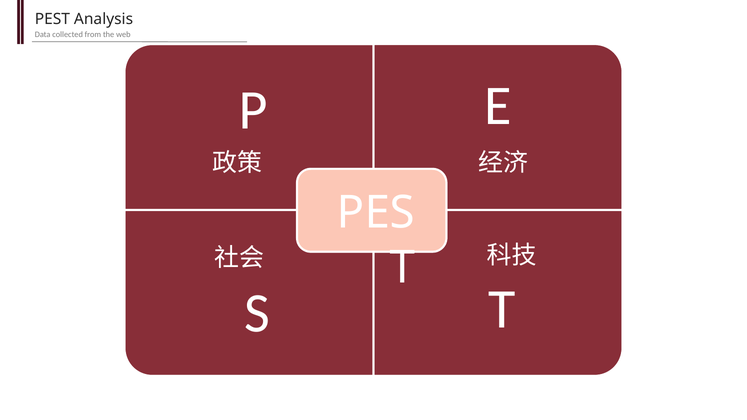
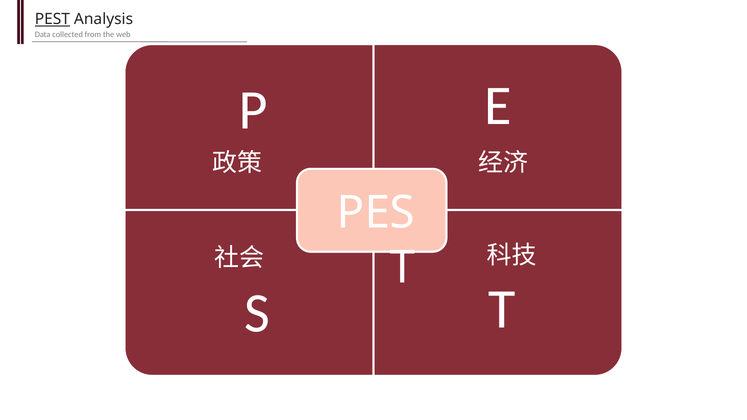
PEST underline: none -> present
